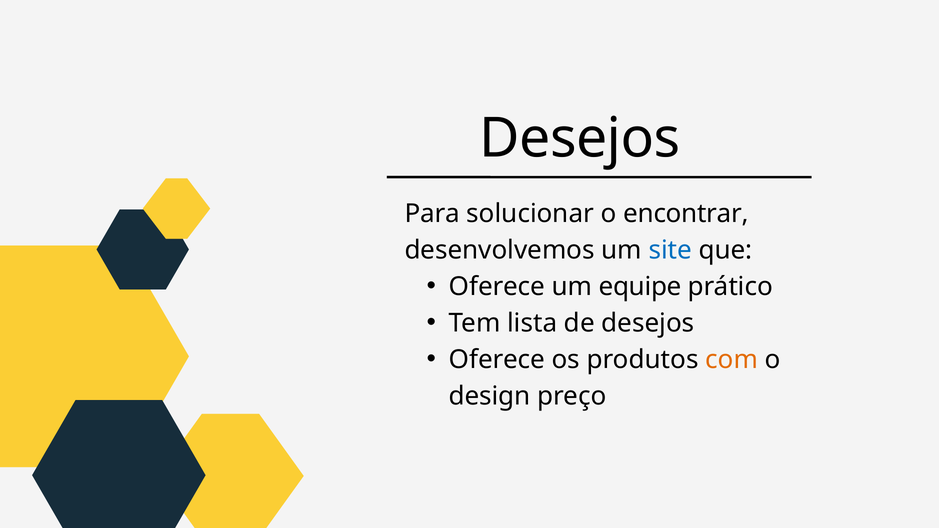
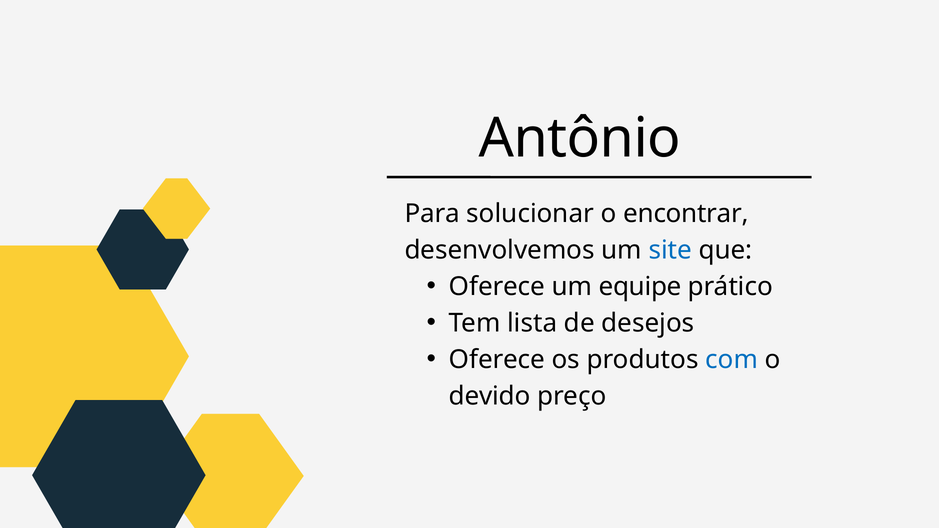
Desejos at (580, 139): Desejos -> Antônio
com colour: orange -> blue
design: design -> devido
